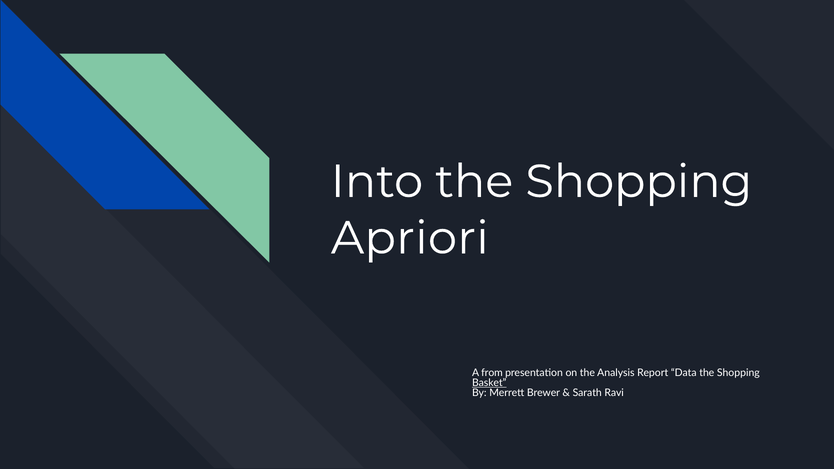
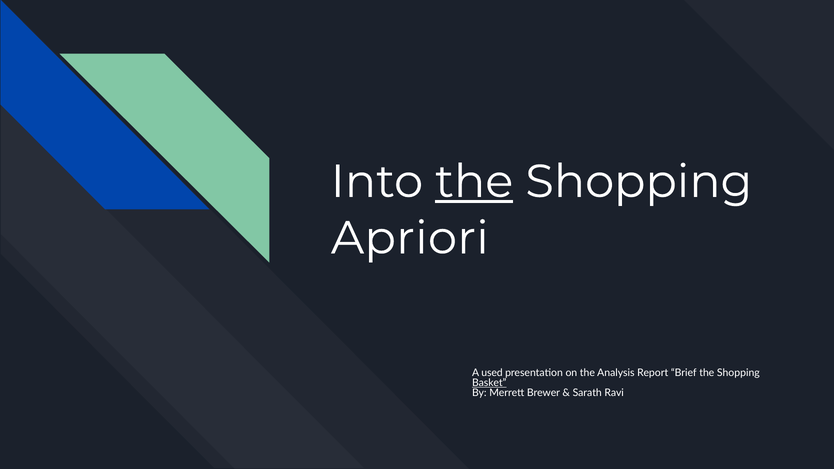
the at (474, 182) underline: none -> present
from: from -> used
Data: Data -> Brief
